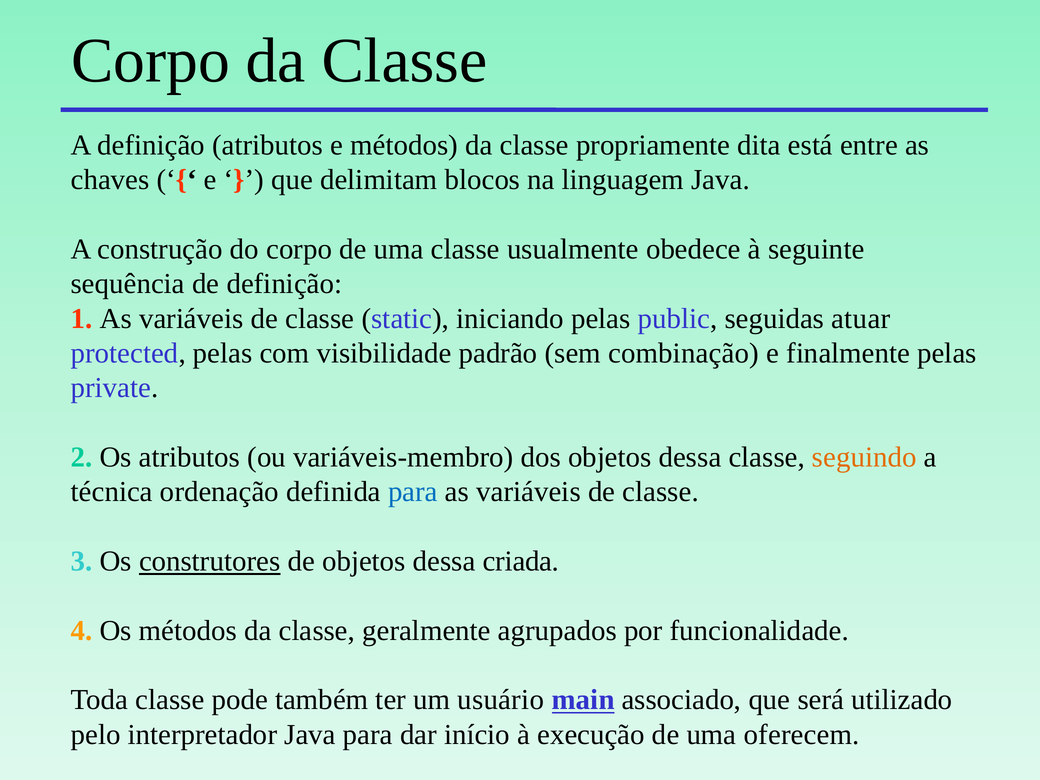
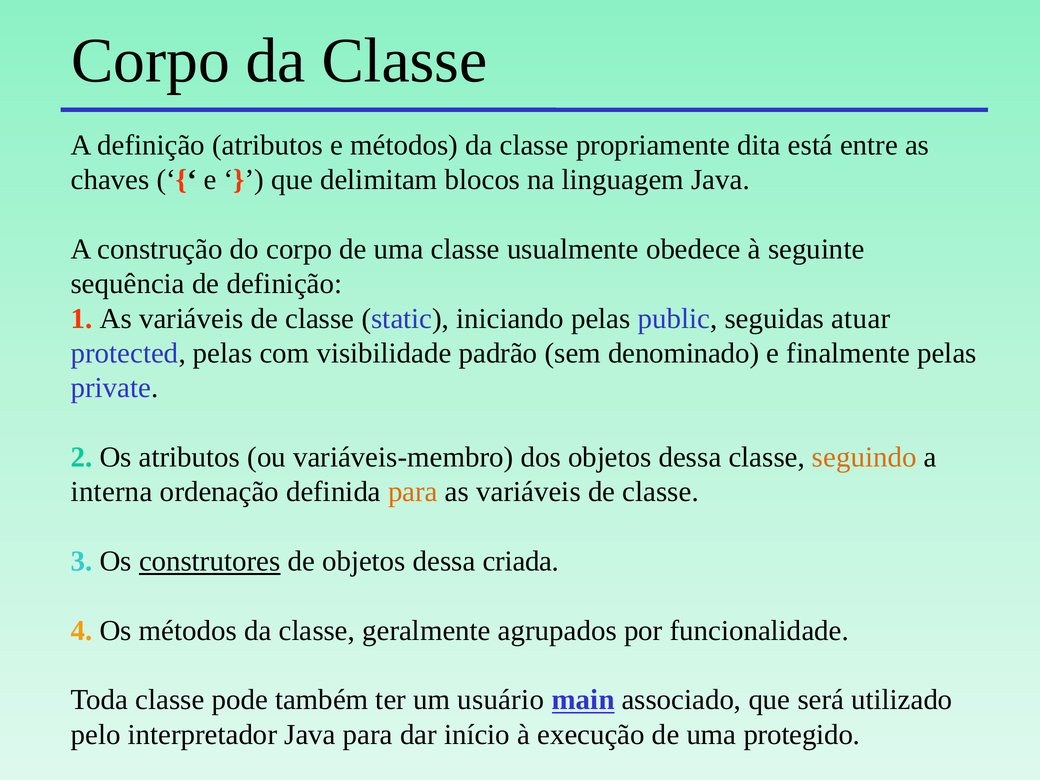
combinação: combinação -> denominado
técnica: técnica -> interna
para at (413, 492) colour: blue -> orange
oferecem: oferecem -> protegido
